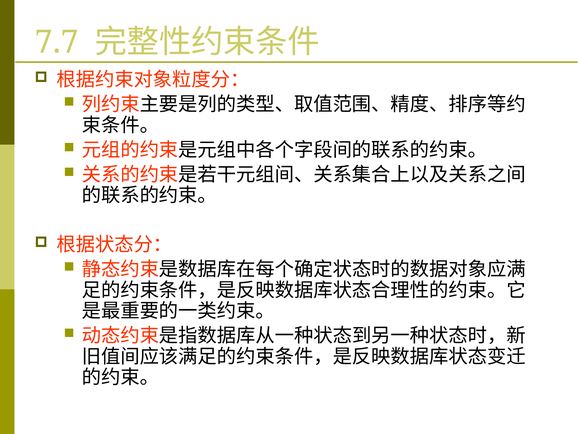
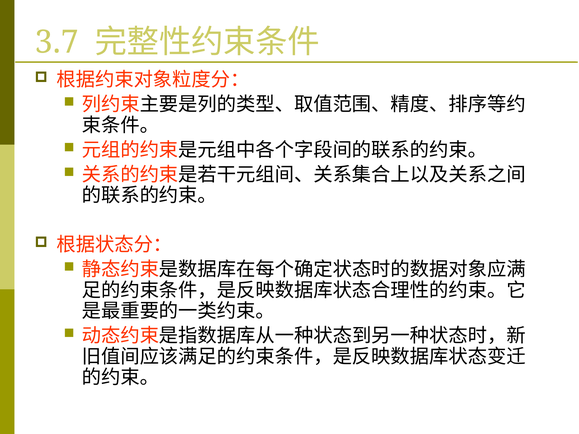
7.7: 7.7 -> 3.7
